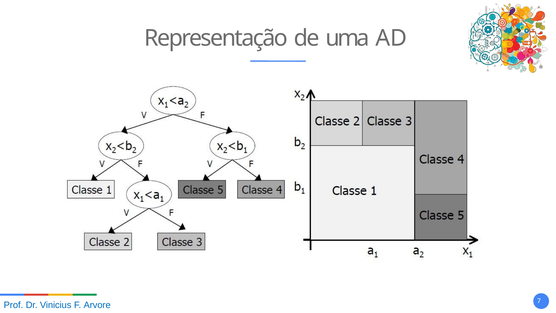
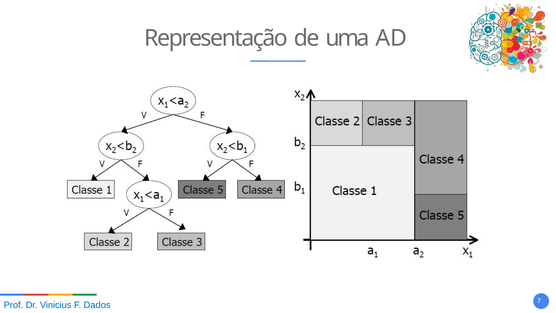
Arvore: Arvore -> Dados
